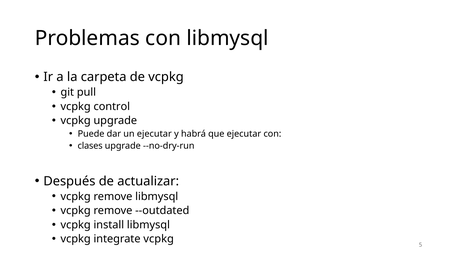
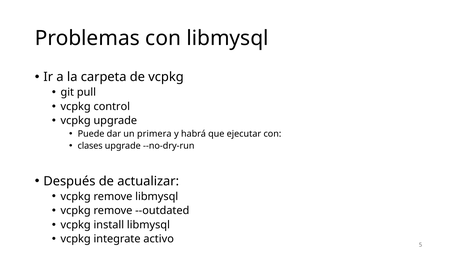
un ejecutar: ejecutar -> primera
integrate vcpkg: vcpkg -> activo
